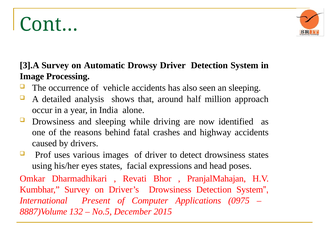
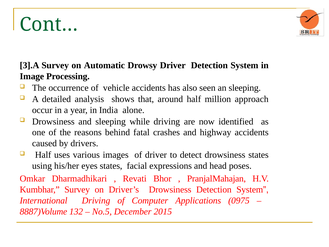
Prof at (43, 155): Prof -> Half
International Present: Present -> Driving
